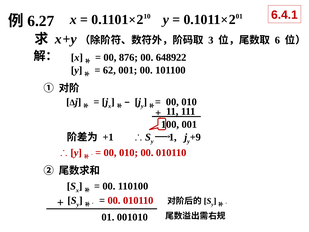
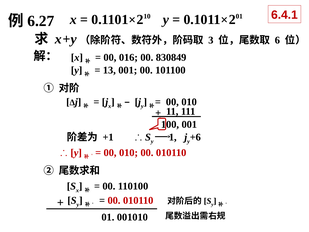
876: 876 -> 016
648922: 648922 -> 830849
62: 62 -> 13
+9: +9 -> +6
